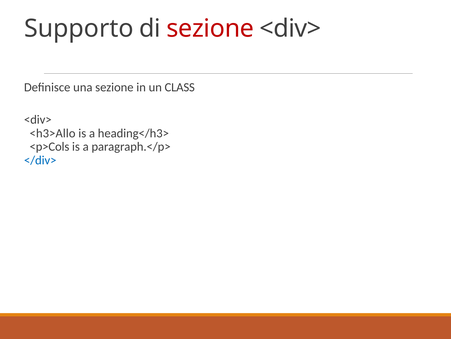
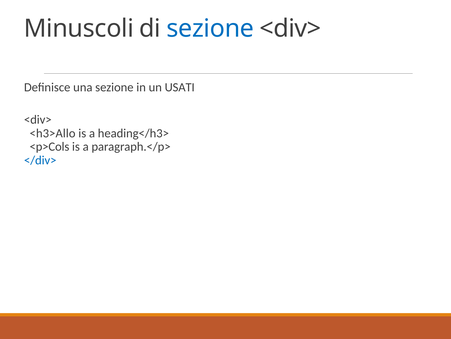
Supporto: Supporto -> Minuscoli
sezione at (210, 29) colour: red -> blue
CLASS: CLASS -> USATI
